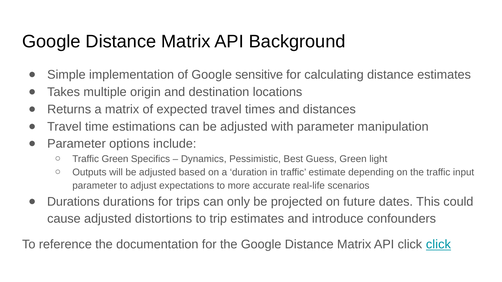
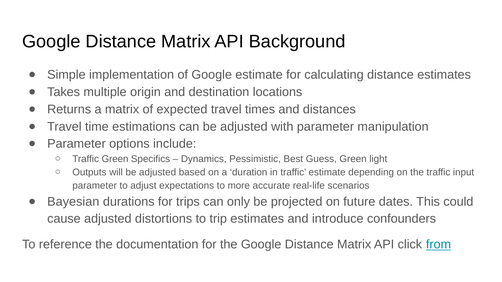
Google sensitive: sensitive -> estimate
Durations at (73, 202): Durations -> Bayesian
click click: click -> from
